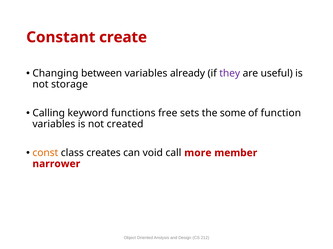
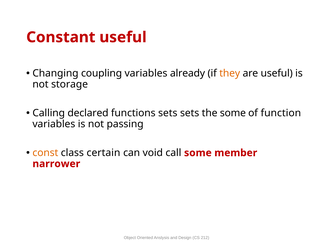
Constant create: create -> useful
between: between -> coupling
they colour: purple -> orange
keyword: keyword -> declared
functions free: free -> sets
created: created -> passing
creates: creates -> certain
call more: more -> some
